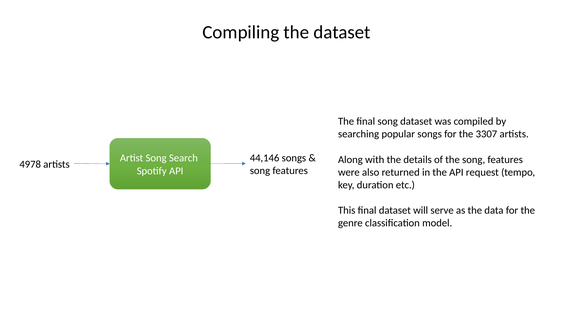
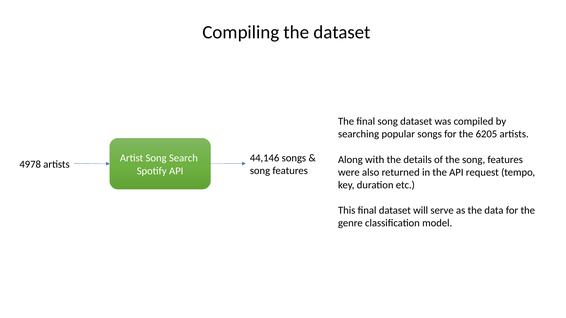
3307: 3307 -> 6205
